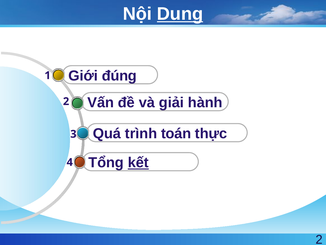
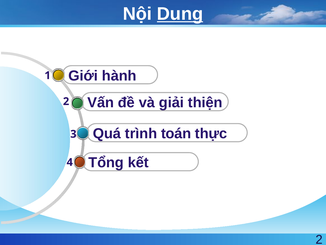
đúng: đúng -> hành
hành: hành -> thiện
kết underline: present -> none
